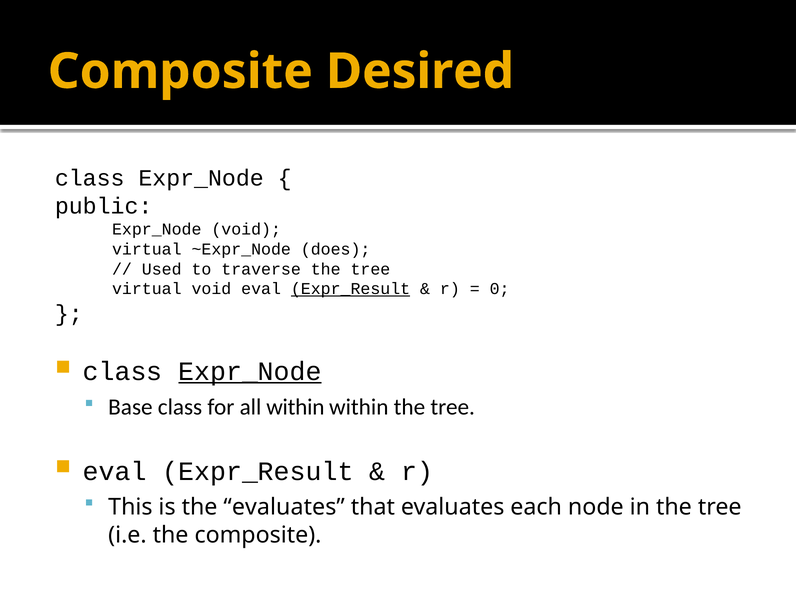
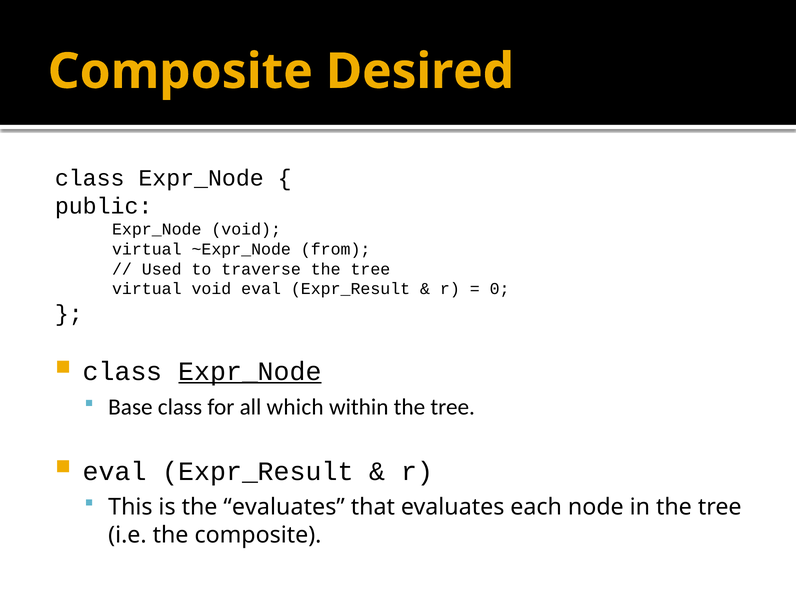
does: does -> from
Expr_Result at (351, 289) underline: present -> none
all within: within -> which
